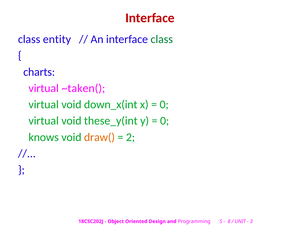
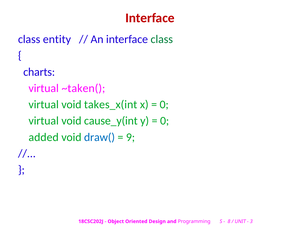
down_x(int: down_x(int -> takes_x(int
these_y(int: these_y(int -> cause_y(int
knows: knows -> added
draw( colour: orange -> blue
2: 2 -> 9
